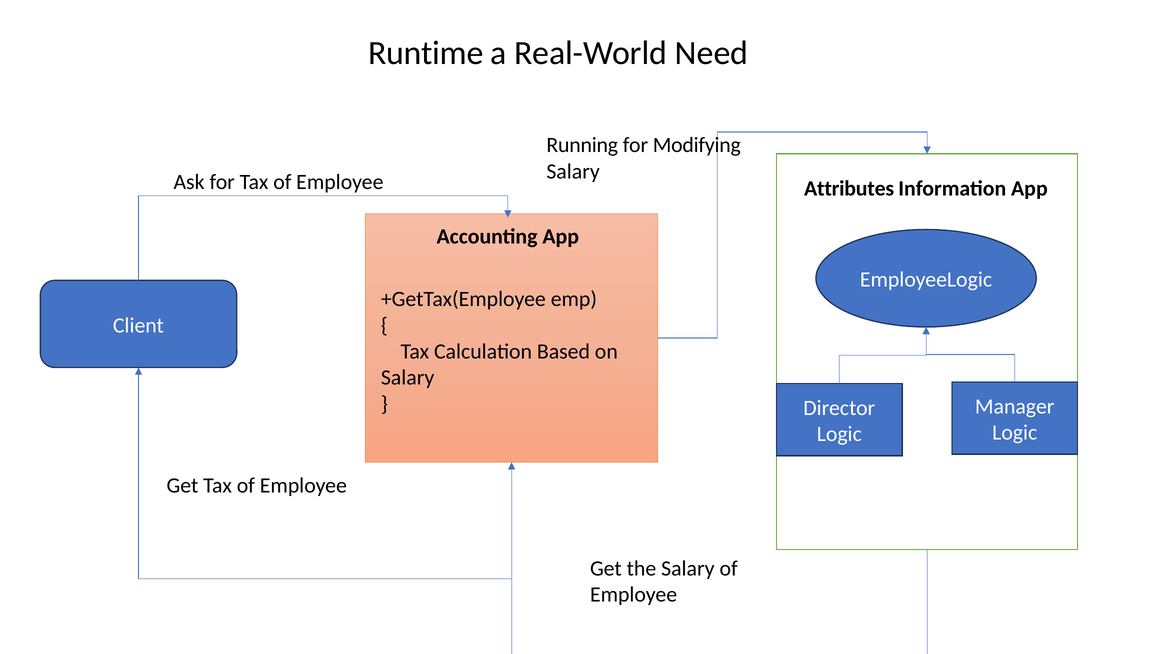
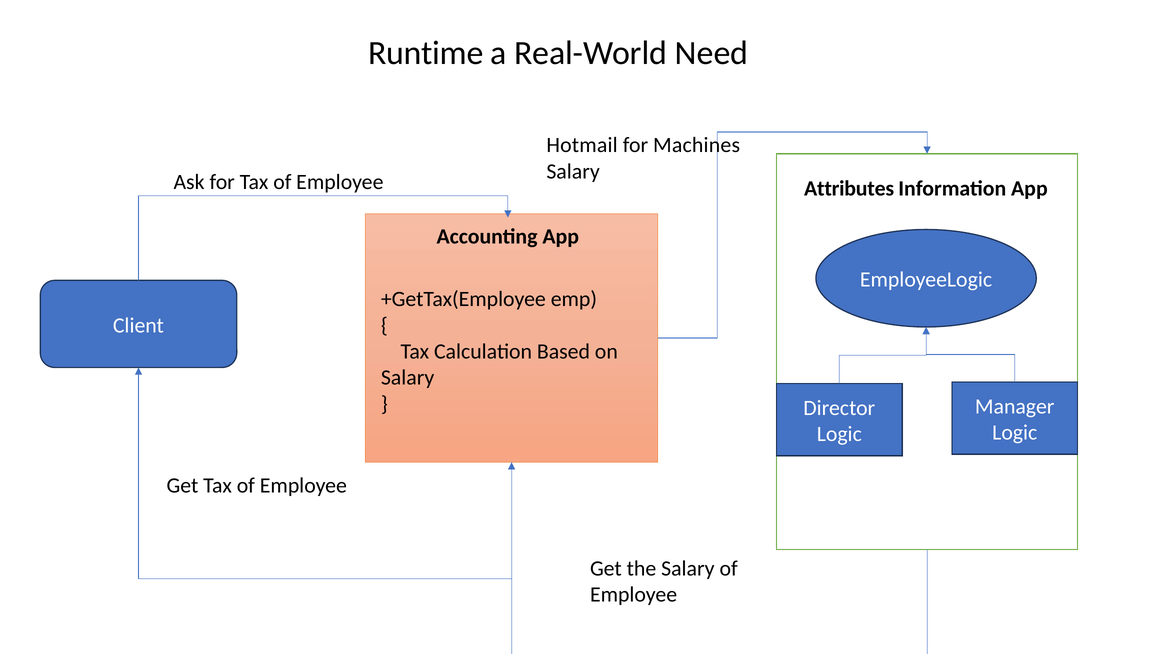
Running: Running -> Hotmail
Modifying: Modifying -> Machines
